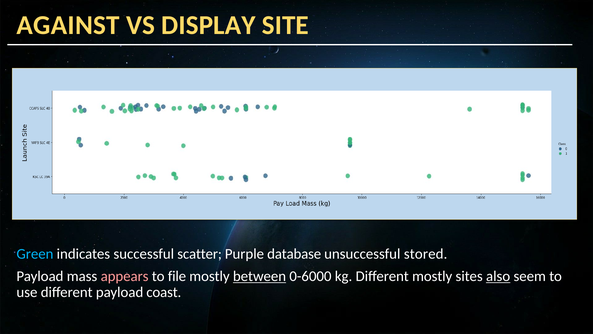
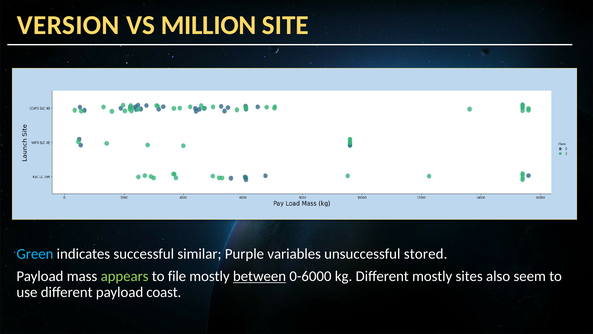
AGAINST: AGAINST -> VERSION
DISPLAY: DISPLAY -> MILLION
scatter: scatter -> similar
database: database -> variables
appears colour: pink -> light green
also underline: present -> none
